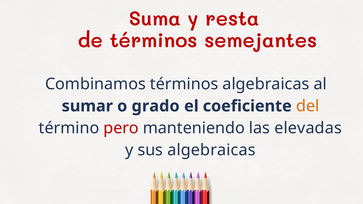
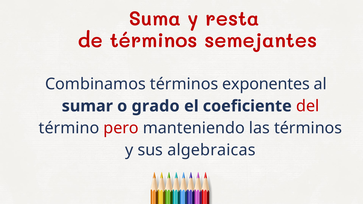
términos algebraicas: algebraicas -> exponentes
del colour: orange -> red
las elevadas: elevadas -> términos
